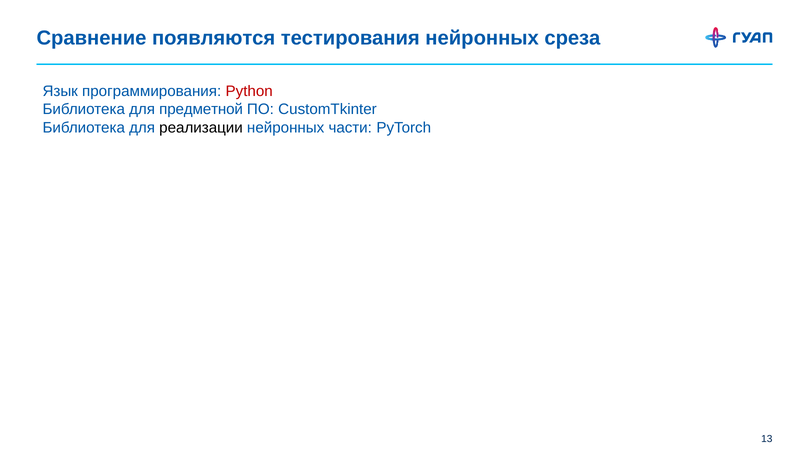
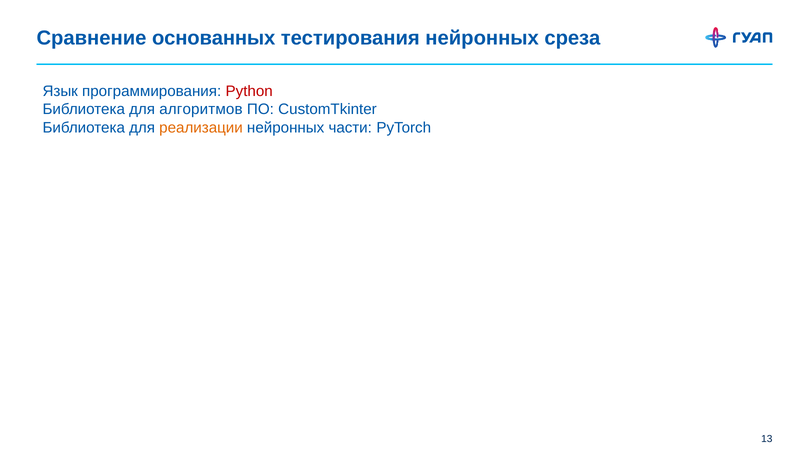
появляются: появляются -> основанных
предметной: предметной -> алгоритмов
реализации colour: black -> orange
